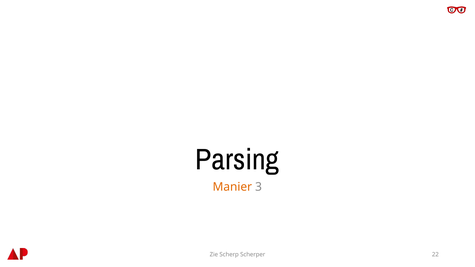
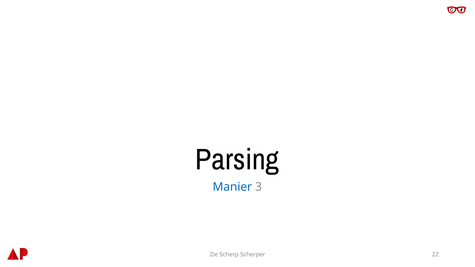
Manier colour: orange -> blue
